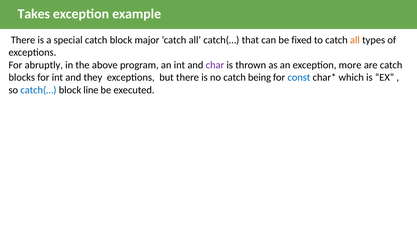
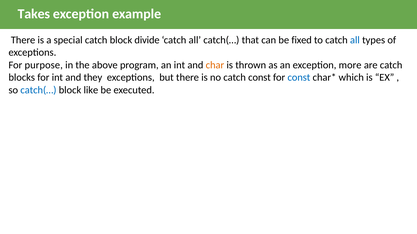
major: major -> divide
all at (355, 40) colour: orange -> blue
abruptly: abruptly -> purpose
char colour: purple -> orange
catch being: being -> const
line: line -> like
